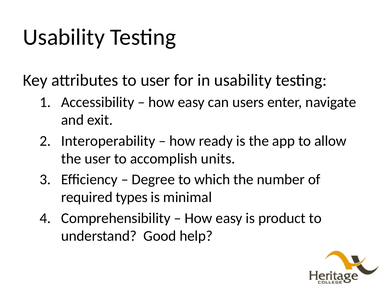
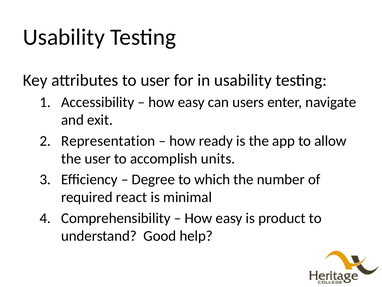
Interoperability: Interoperability -> Representation
types: types -> react
